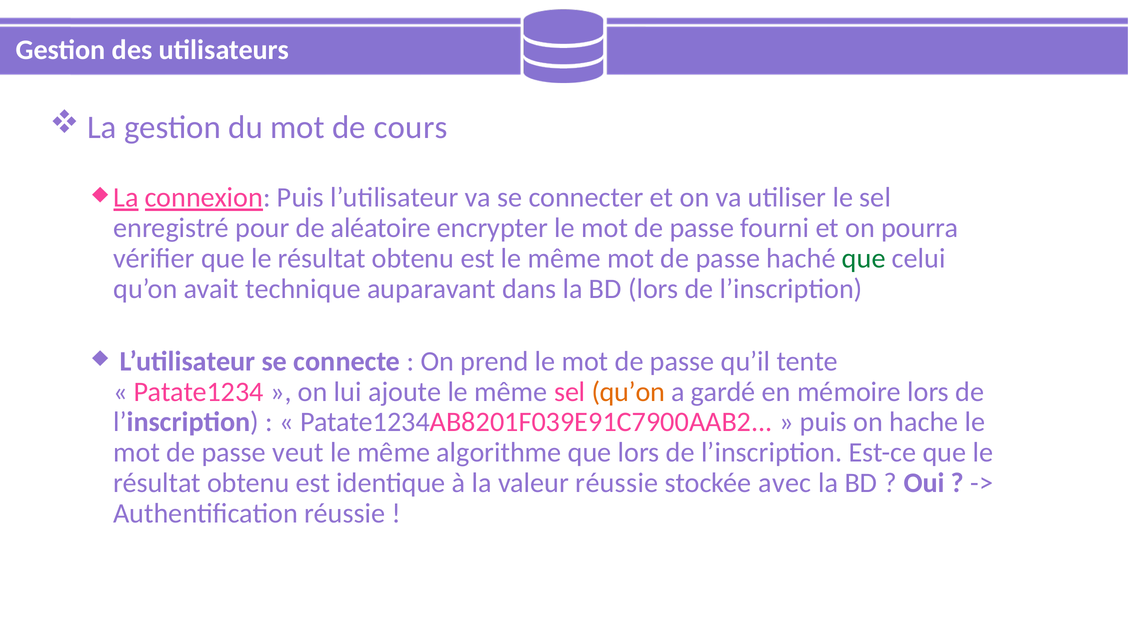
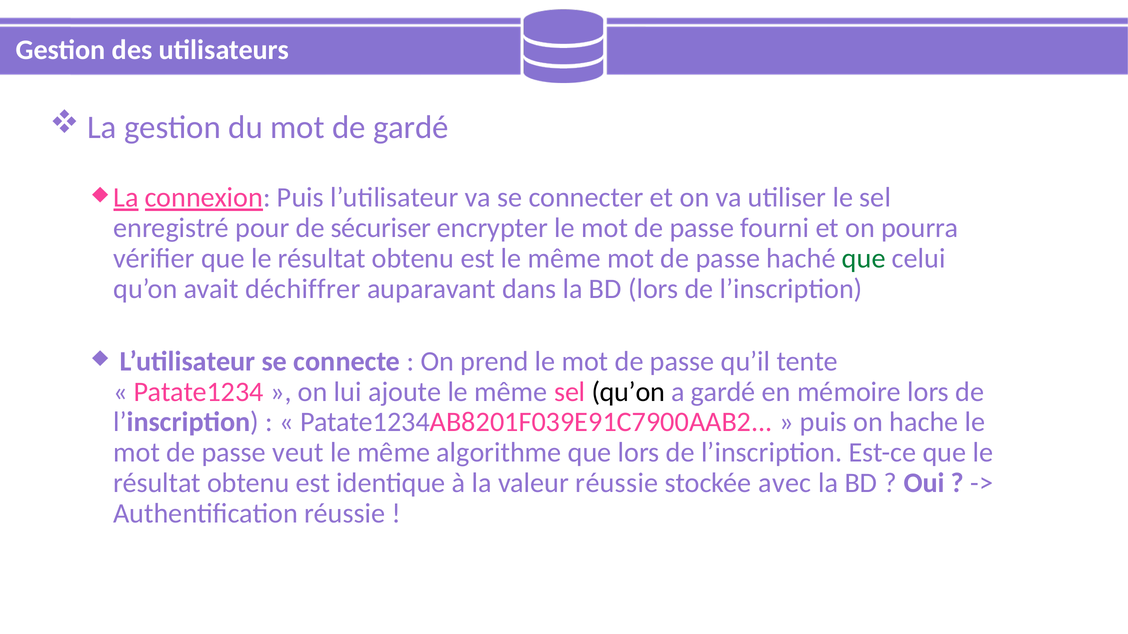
de cours: cours -> gardé
aléatoire: aléatoire -> sécuriser
technique: technique -> déchiffrer
qu’on at (628, 392) colour: orange -> black
